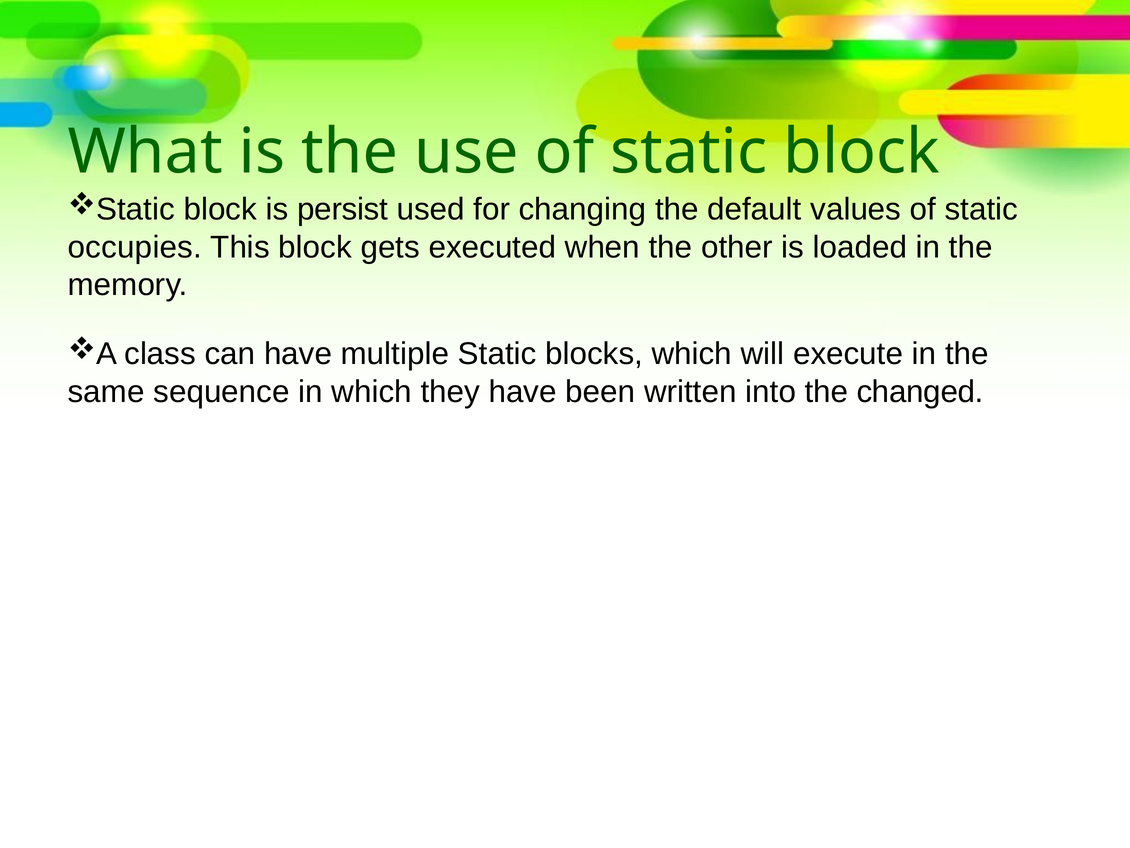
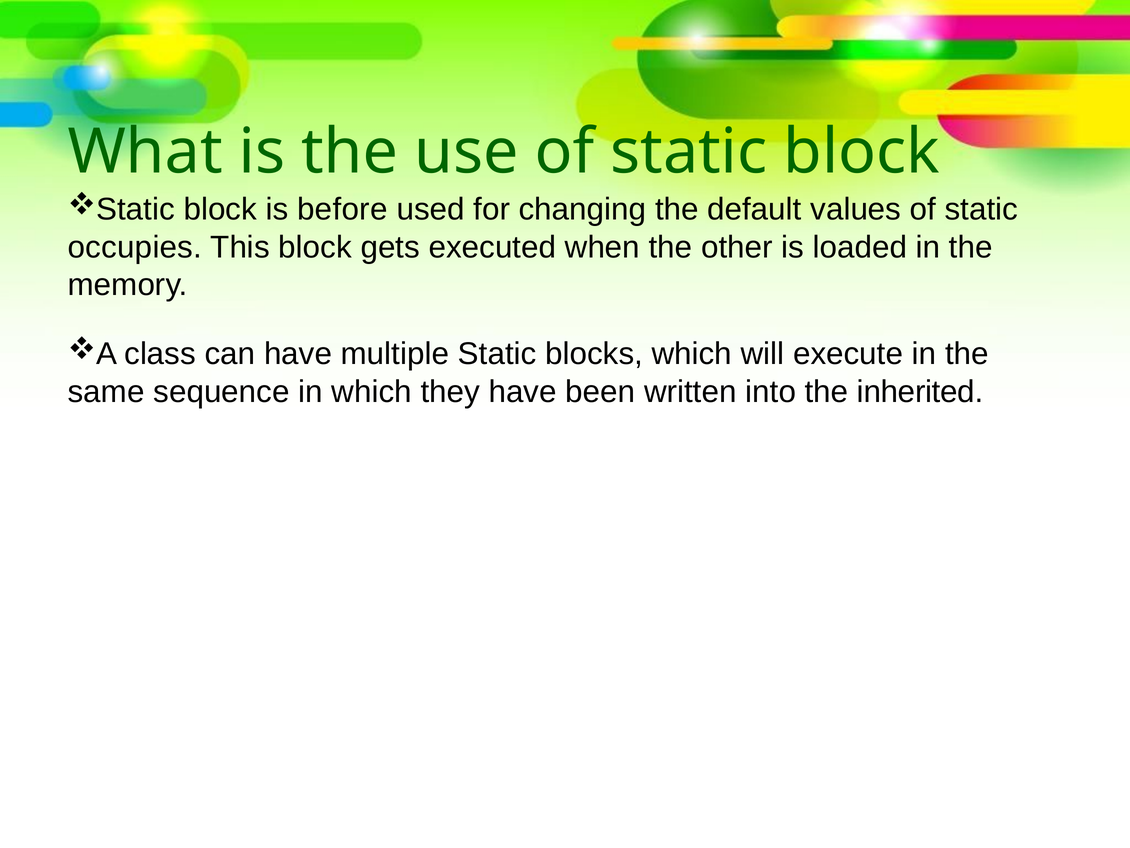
persist: persist -> before
changed: changed -> inherited
